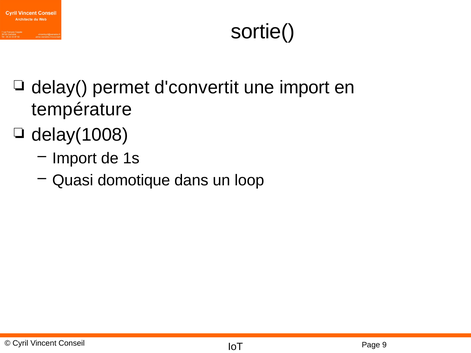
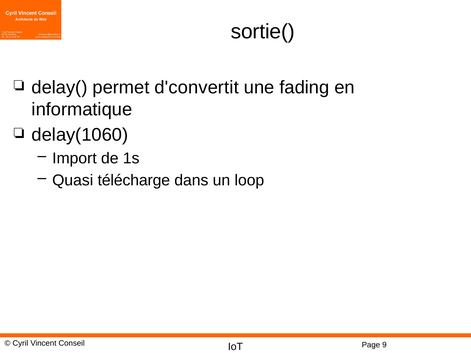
une import: import -> fading
température: température -> informatique
delay(1008: delay(1008 -> delay(1060
domotique: domotique -> télécharge
